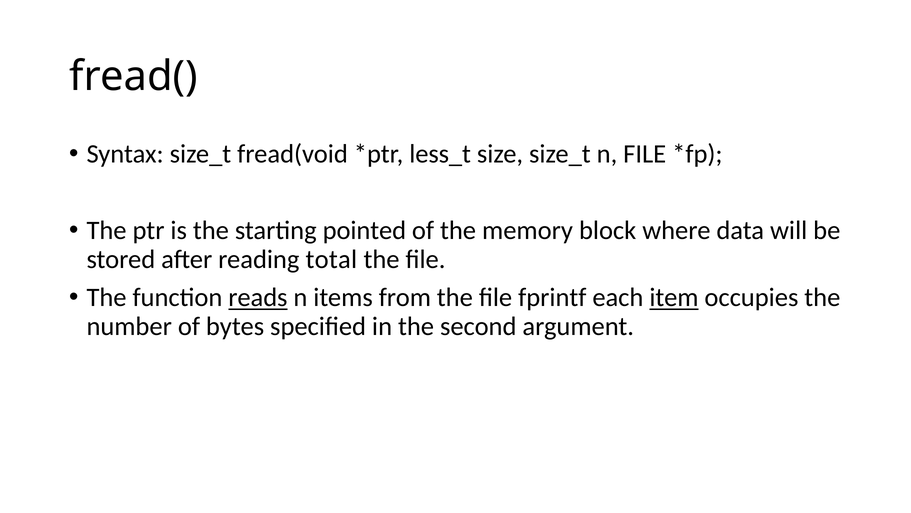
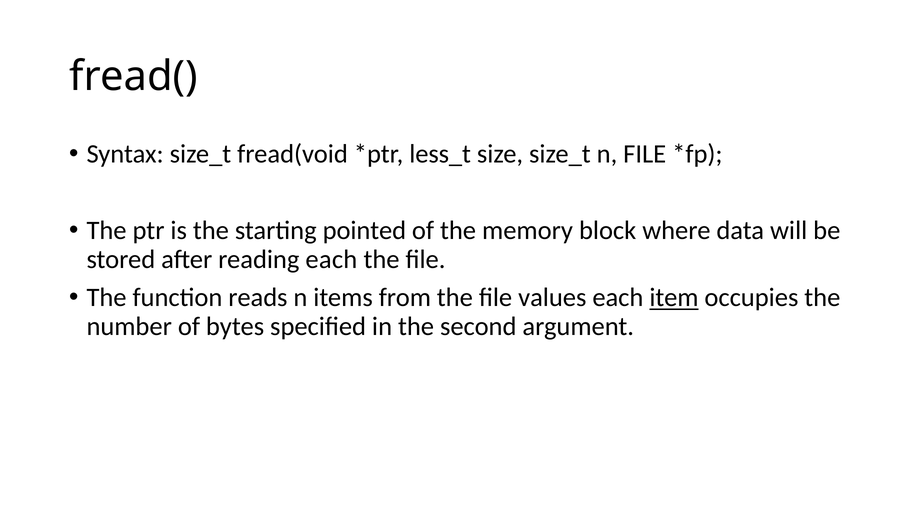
reading total: total -> each
reads underline: present -> none
fprintf: fprintf -> values
